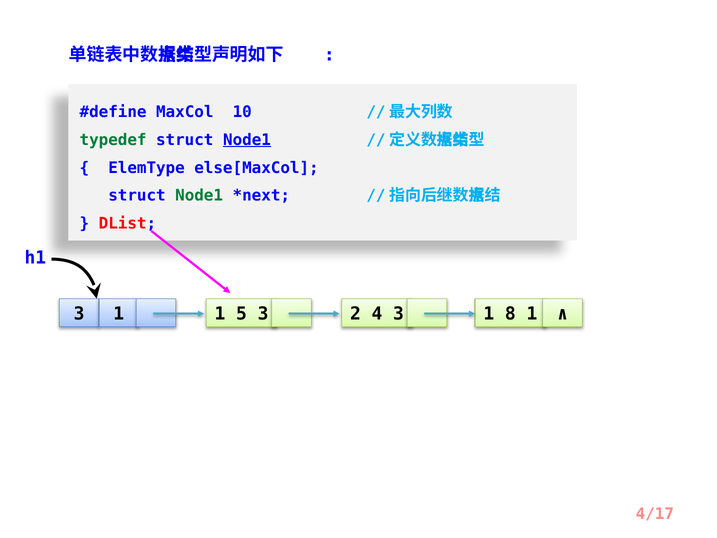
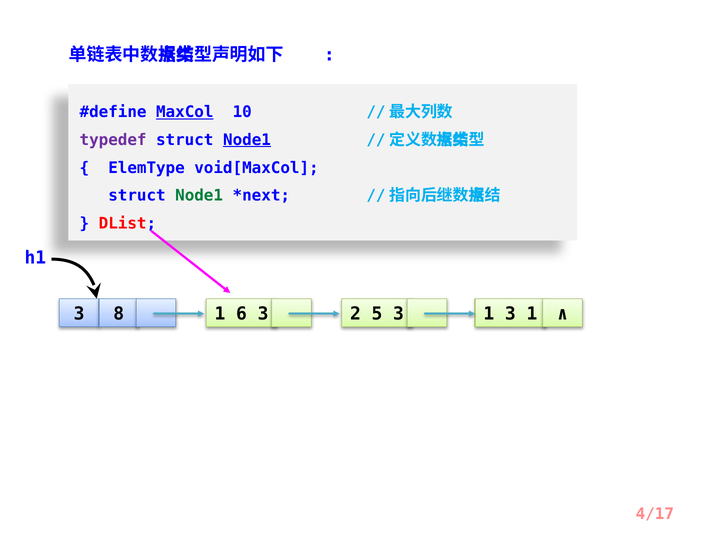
MaxCol underline: none -> present
typedef colour: green -> purple
else[MaxCol: else[MaxCol -> void[MaxCol
1 at (119, 314): 1 -> 8
5: 5 -> 6
4: 4 -> 5
1 8: 8 -> 3
